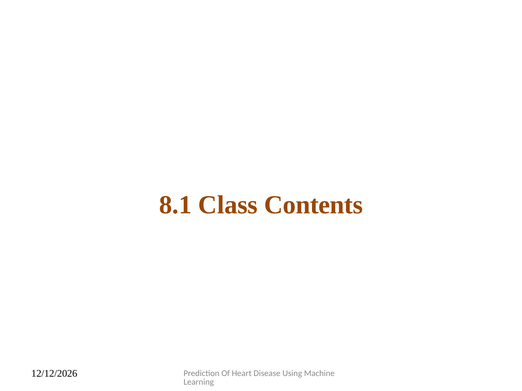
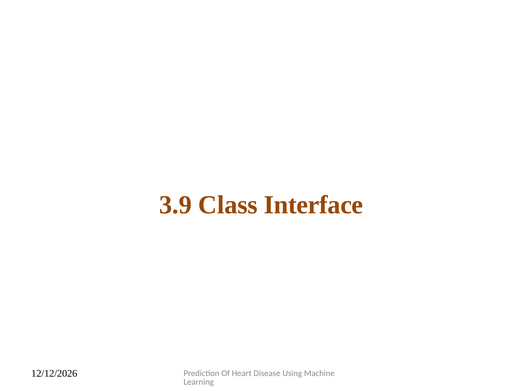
8.1: 8.1 -> 3.9
Contents: Contents -> Interface
